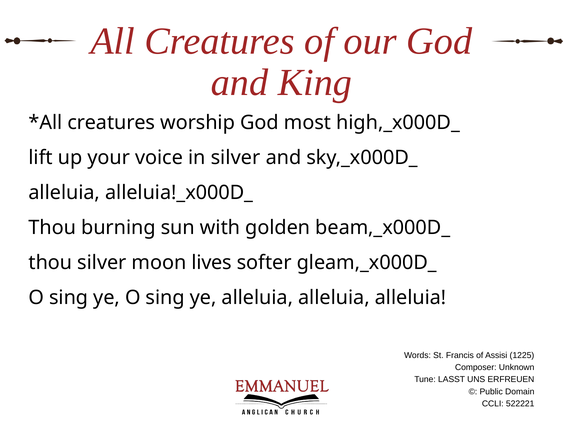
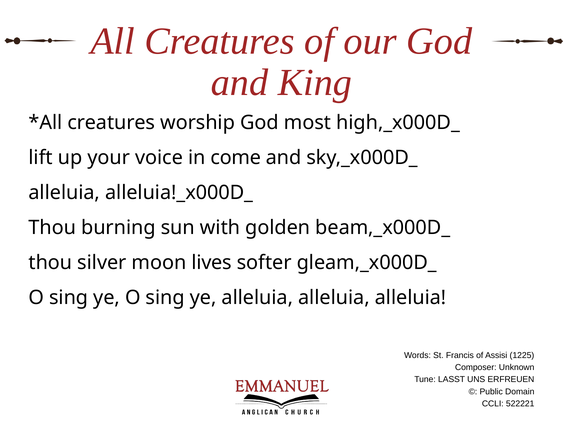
in silver: silver -> come
